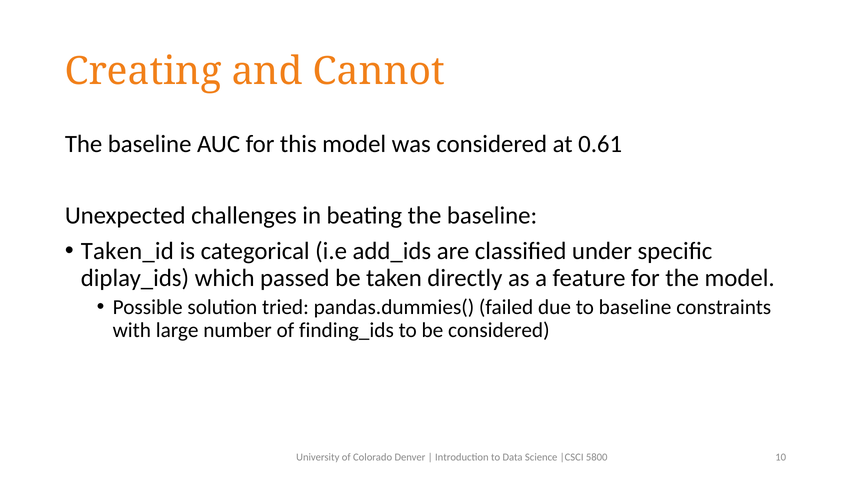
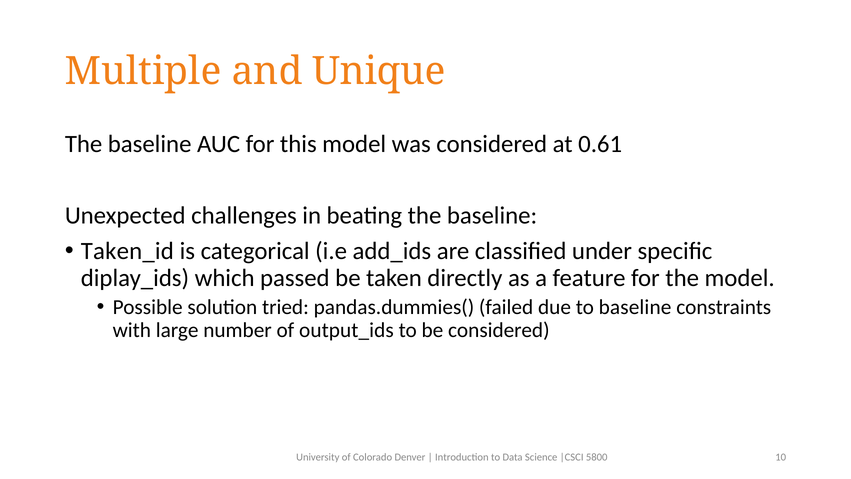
Creating: Creating -> Multiple
Cannot: Cannot -> Unique
finding_ids: finding_ids -> output_ids
